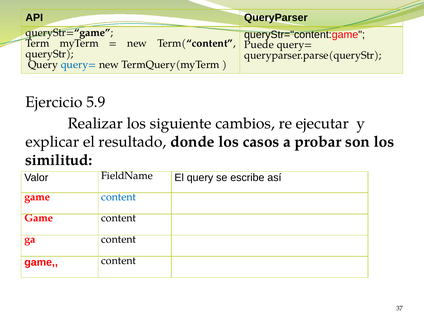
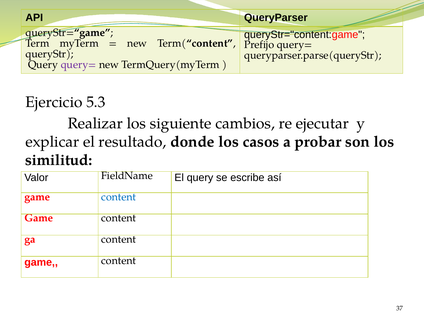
Puede: Puede -> Prefijo
query= at (79, 65) colour: blue -> purple
5.9: 5.9 -> 5.3
